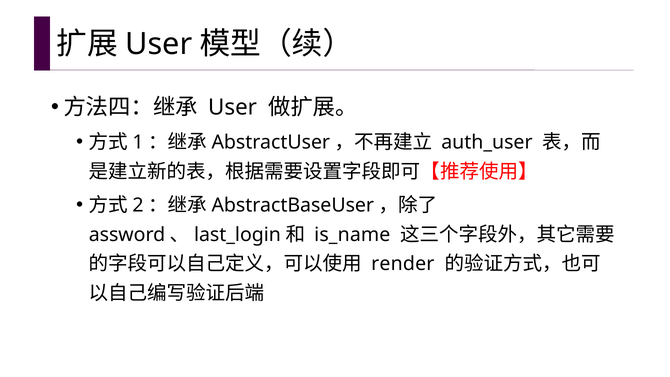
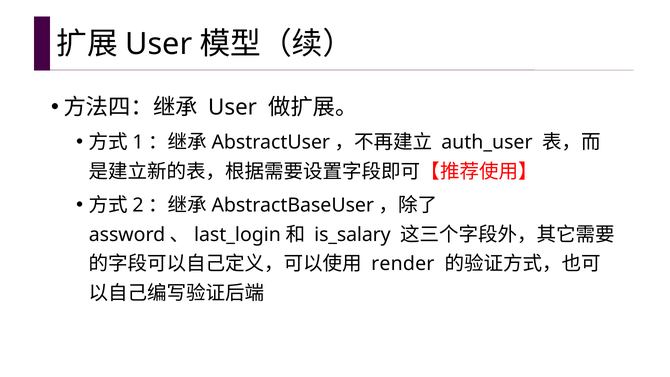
is_name: is_name -> is_salary
